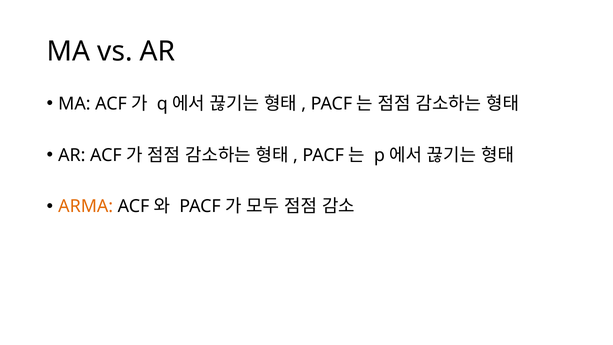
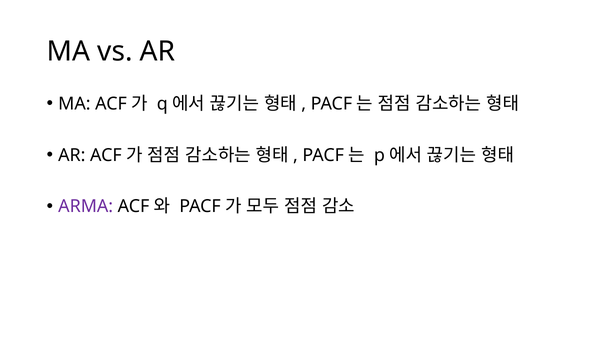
ARMA colour: orange -> purple
